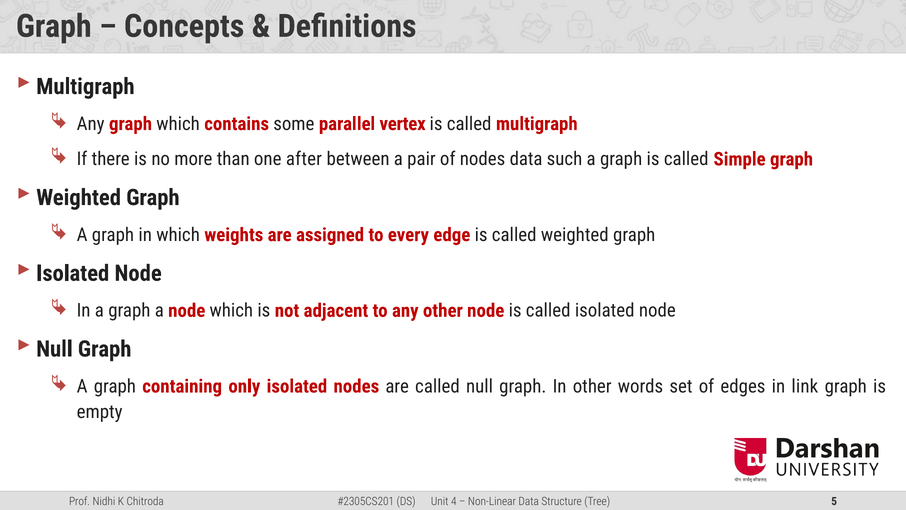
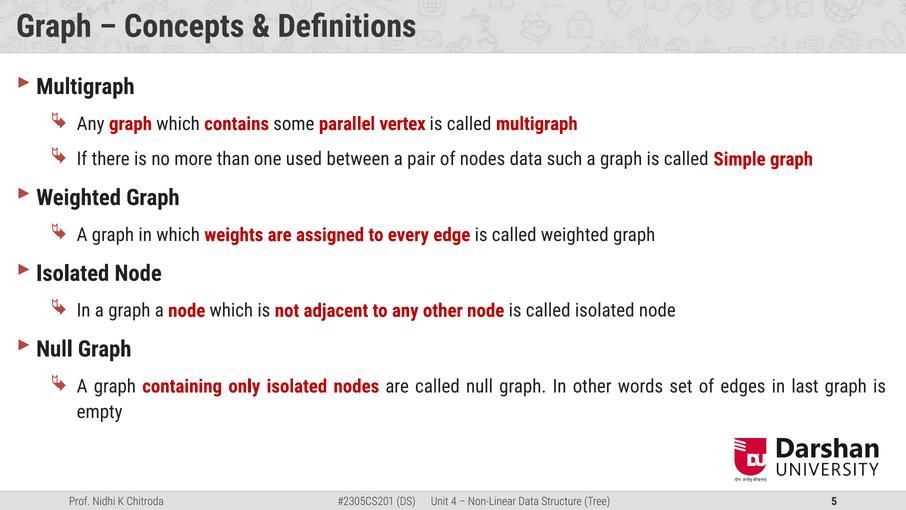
after: after -> used
link: link -> last
